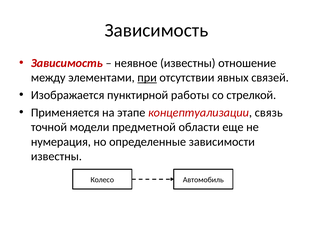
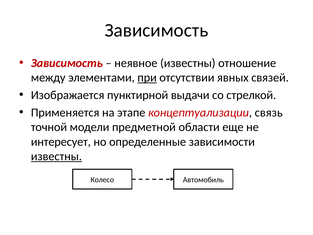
работы: работы -> выдачи
нумерация: нумерация -> интересует
известны at (56, 156) underline: none -> present
